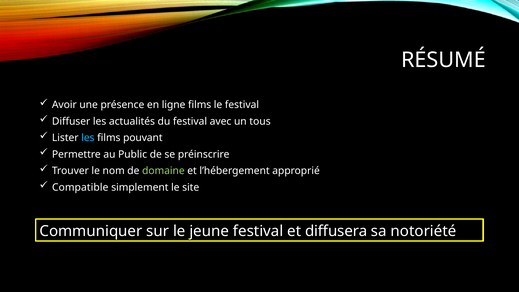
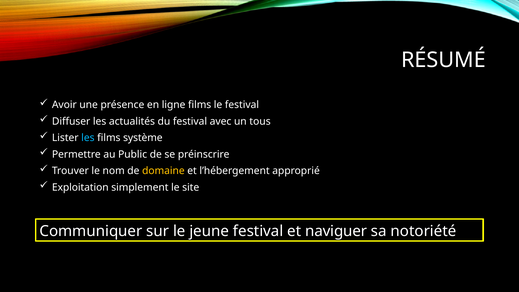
pouvant: pouvant -> système
domaine colour: light green -> yellow
Compatible: Compatible -> Exploitation
diffusera: diffusera -> naviguer
